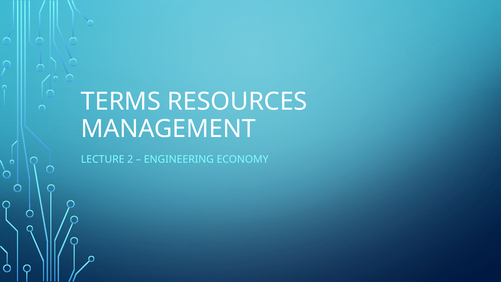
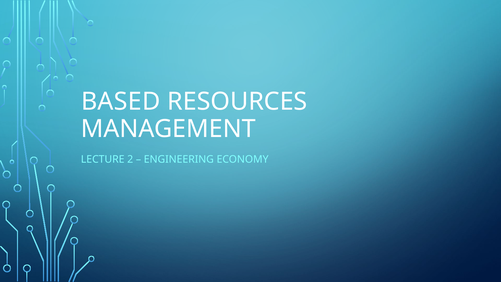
TERMS: TERMS -> BASED
